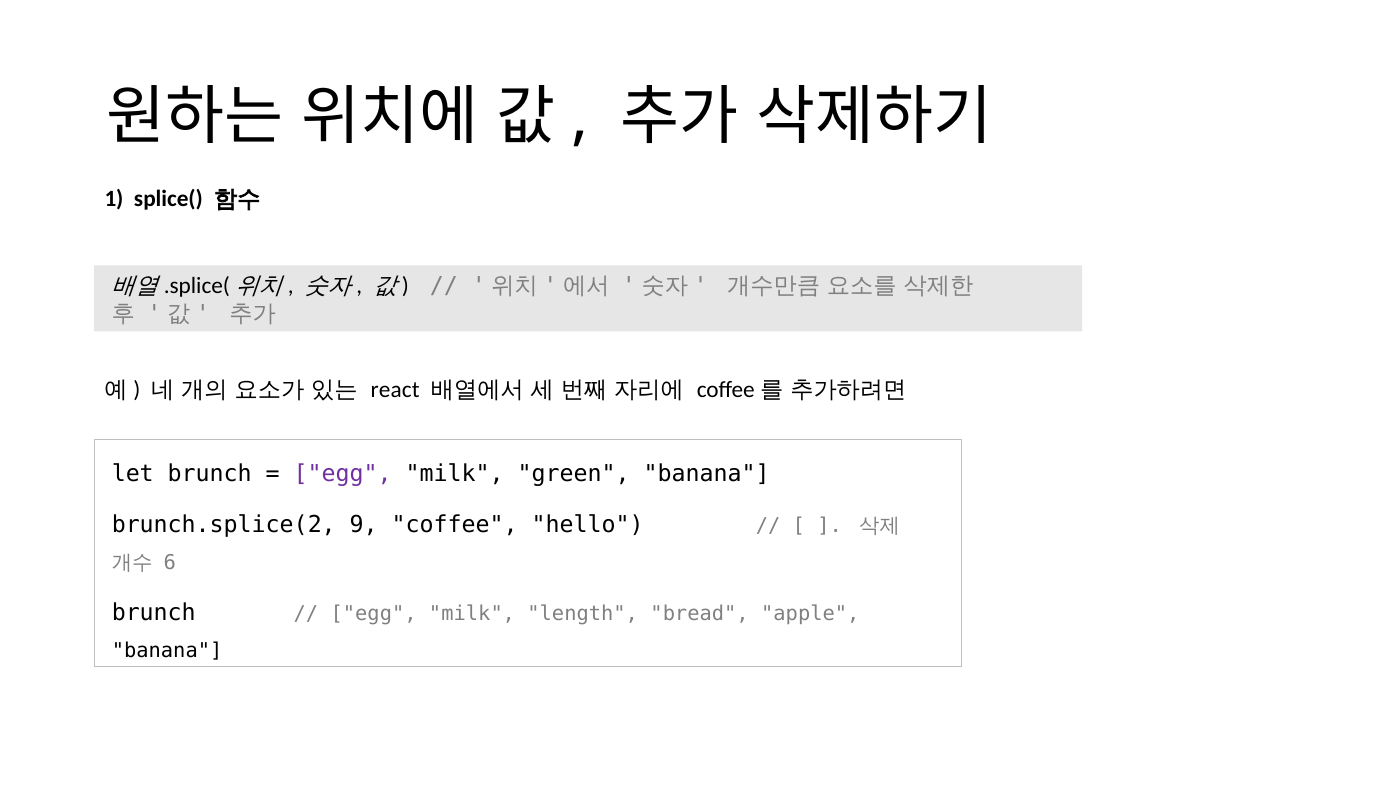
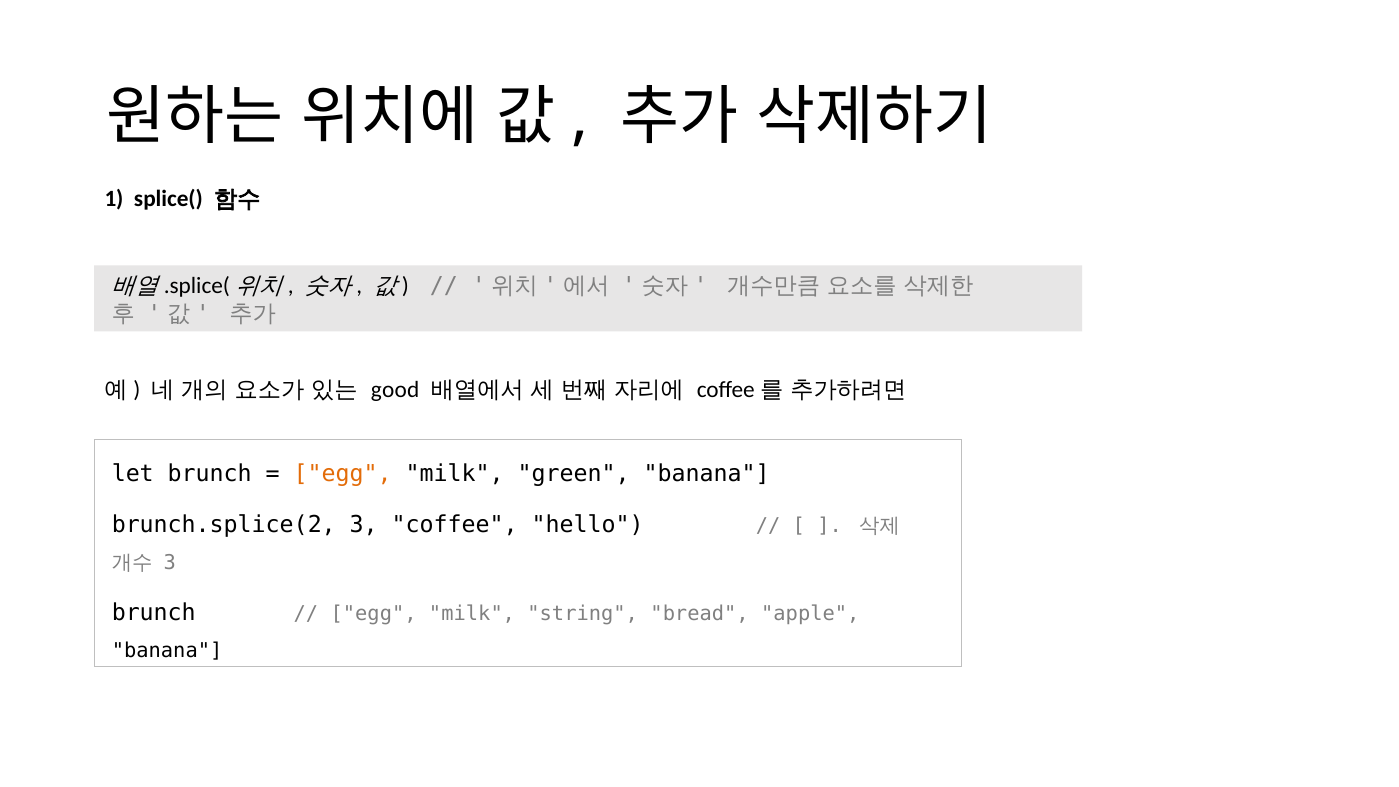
react: react -> good
egg at (343, 474) colour: purple -> orange
brunch.splice(2 9: 9 -> 3
6 at (170, 563): 6 -> 3
length: length -> string
